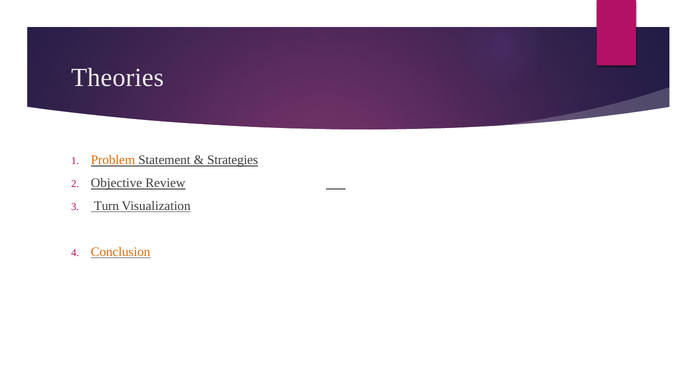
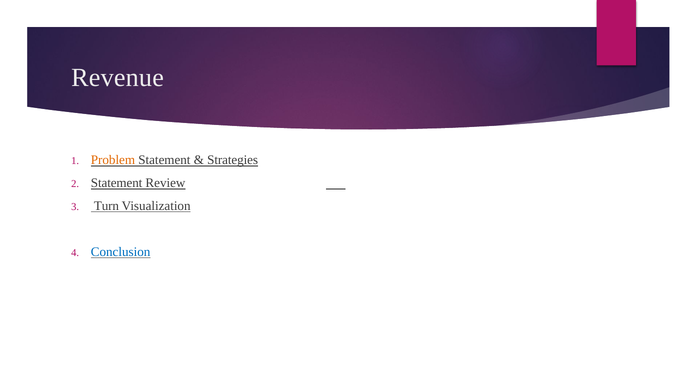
Theories: Theories -> Revenue
Objective at (117, 183): Objective -> Statement
Conclusion colour: orange -> blue
